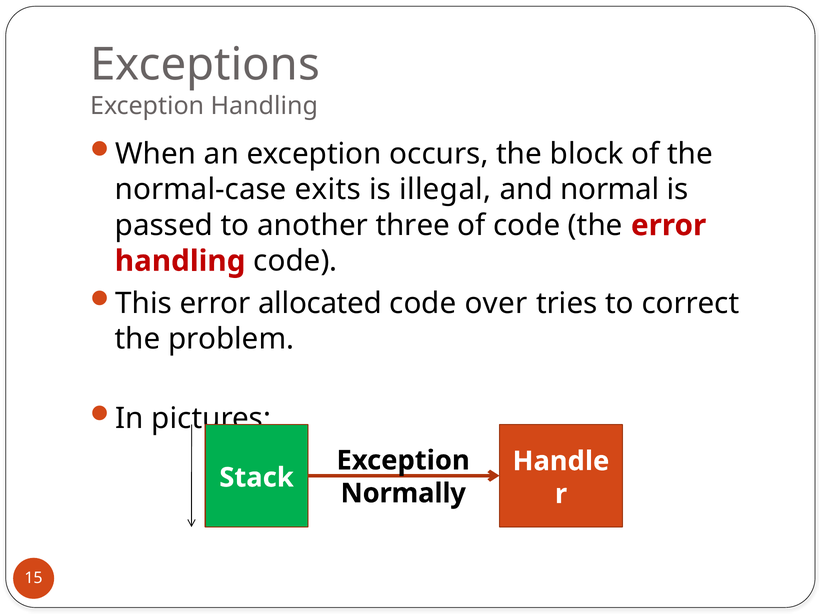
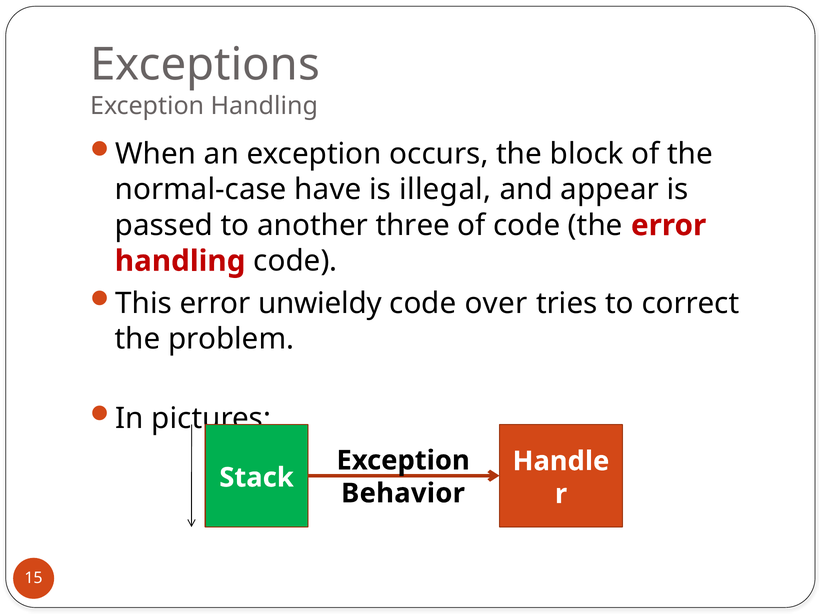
exits: exits -> have
normal: normal -> appear
allocated: allocated -> unwieldy
Normally: Normally -> Behavior
